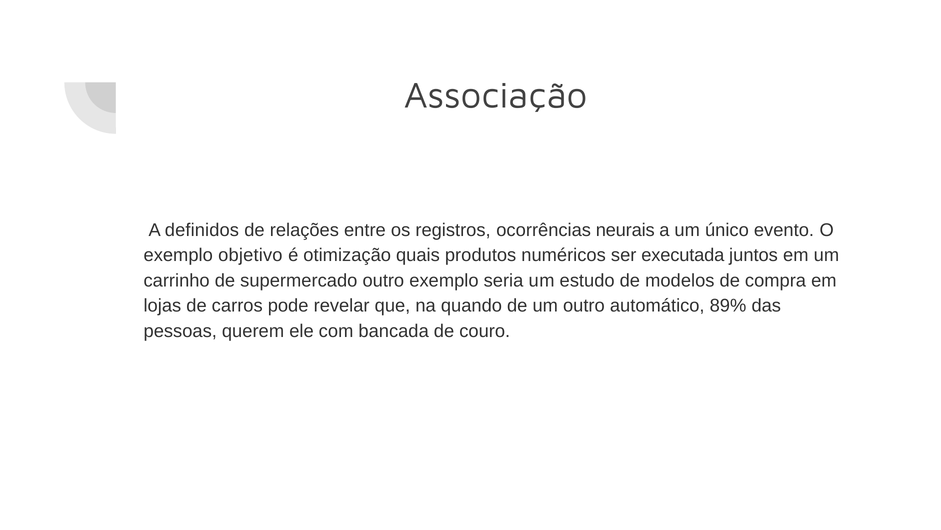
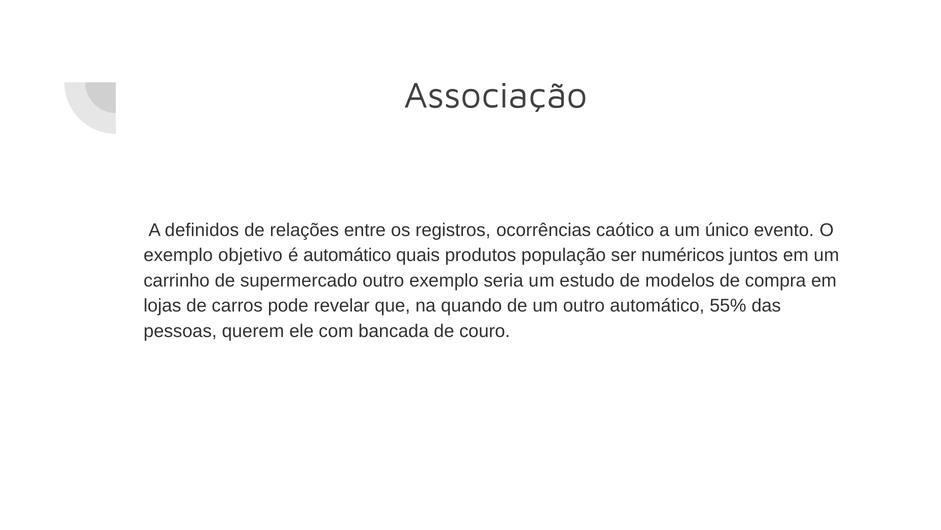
neurais: neurais -> caótico
é otimização: otimização -> automático
numéricos: numéricos -> população
executada: executada -> numéricos
89%: 89% -> 55%
